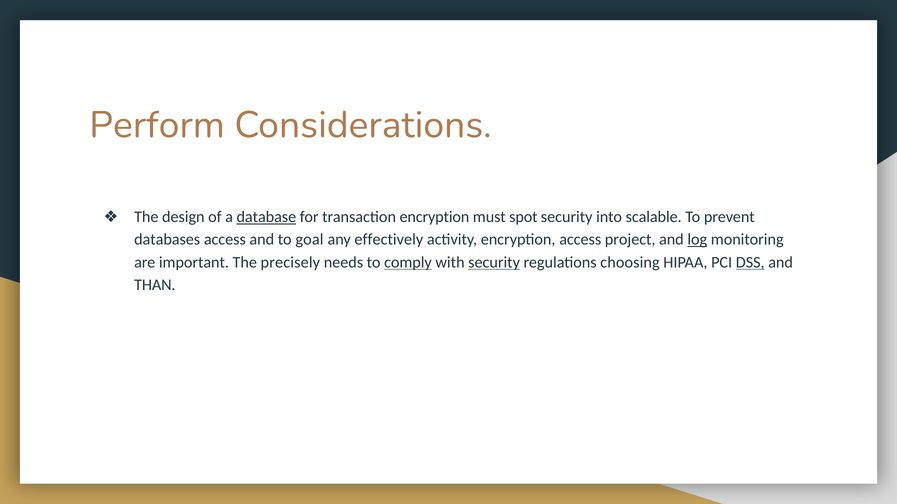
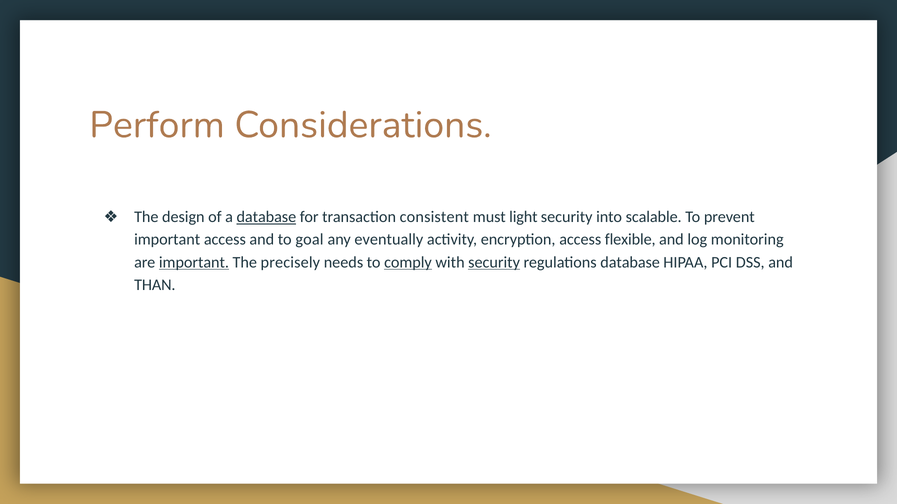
transaction encryption: encryption -> consistent
spot: spot -> light
databases at (167, 240): databases -> important
effectively: effectively -> eventually
project: project -> flexible
log underline: present -> none
important at (194, 263) underline: none -> present
regulations choosing: choosing -> database
DSS underline: present -> none
